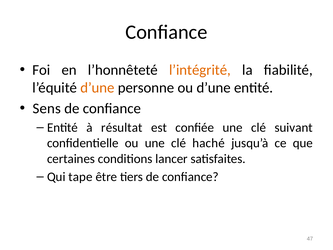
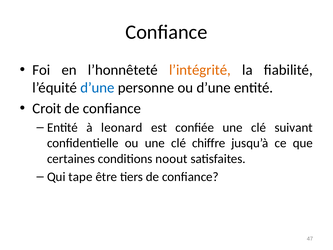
d’une at (97, 88) colour: orange -> blue
Sens: Sens -> Croit
résultat: résultat -> leonard
haché: haché -> chiffre
lancer: lancer -> noout
